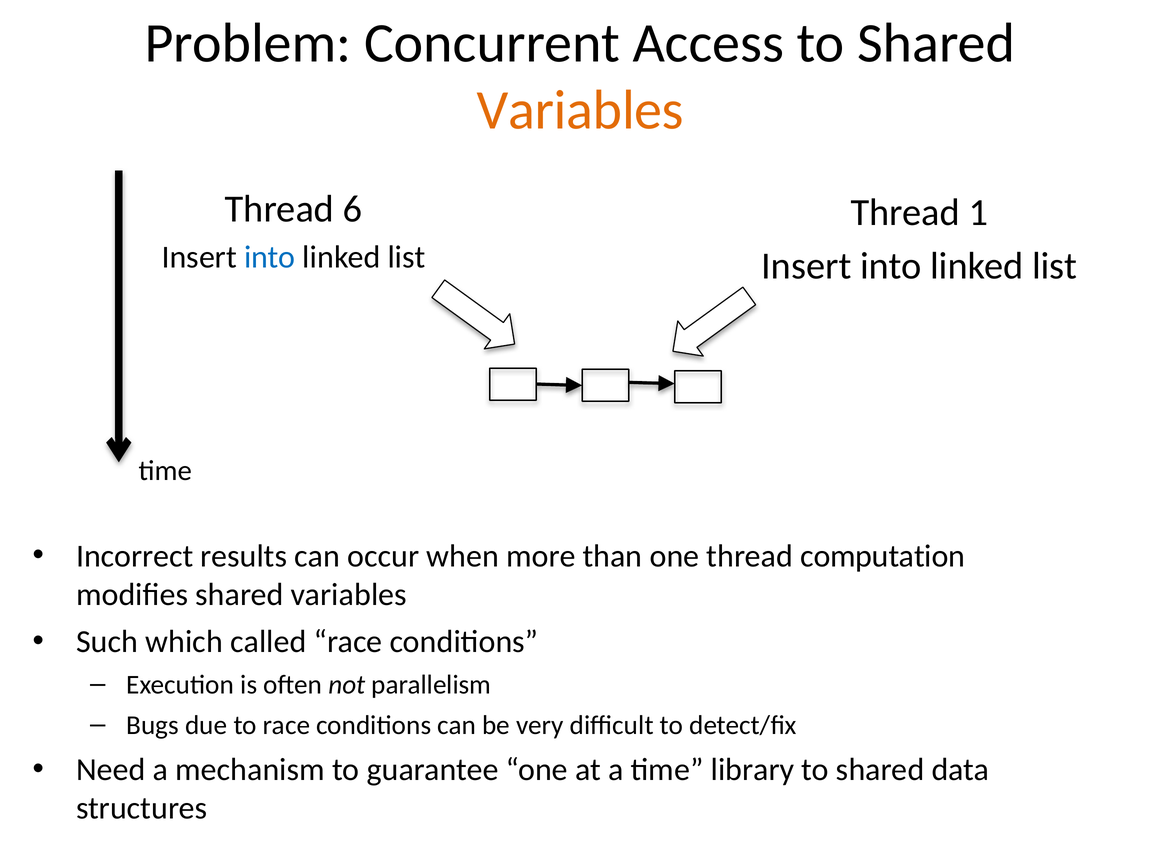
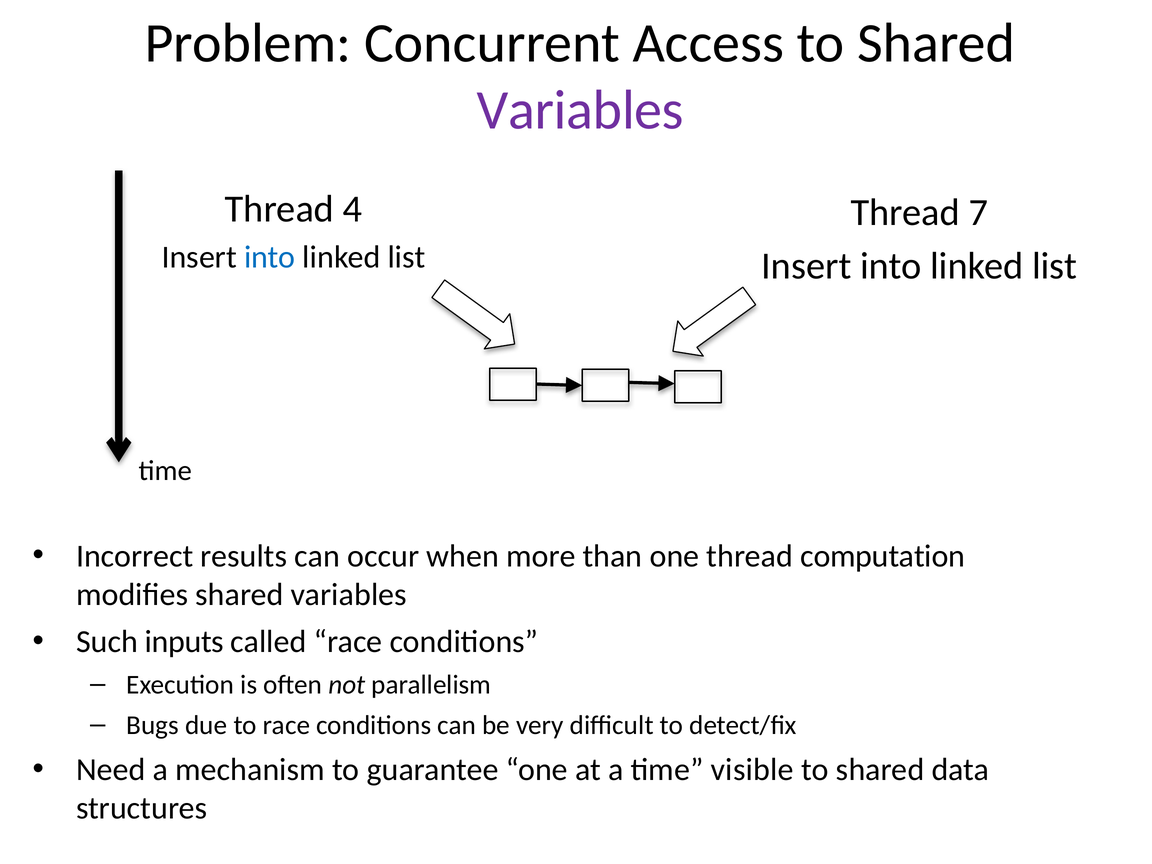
Variables at (580, 110) colour: orange -> purple
6: 6 -> 4
1: 1 -> 7
which: which -> inputs
library: library -> visible
